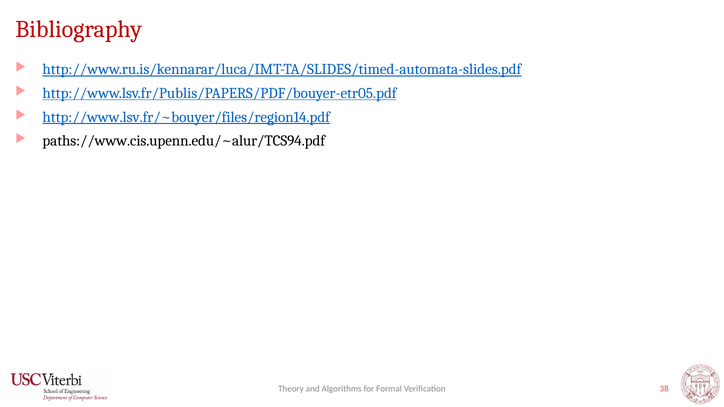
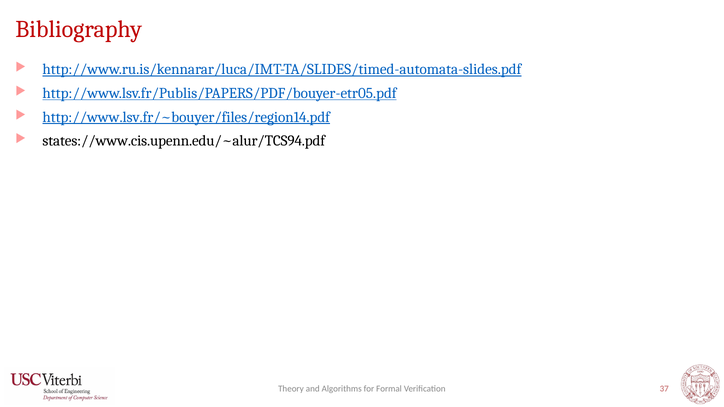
paths://www.cis.upenn.edu/~alur/TCS94.pdf: paths://www.cis.upenn.edu/~alur/TCS94.pdf -> states://www.cis.upenn.edu/~alur/TCS94.pdf
38: 38 -> 37
